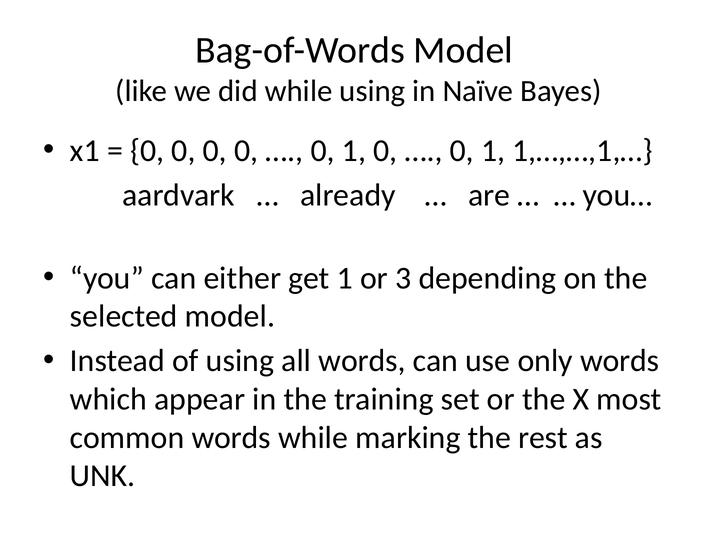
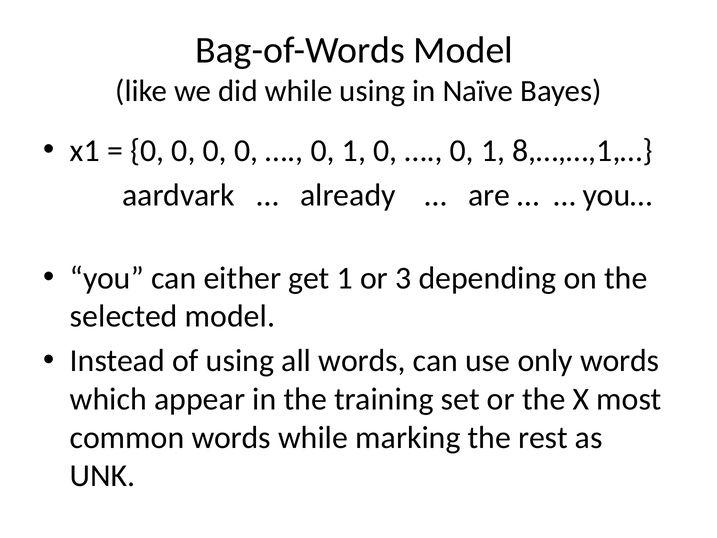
1,…,…,1,…: 1,…,…,1,… -> 8,…,…,1,…
